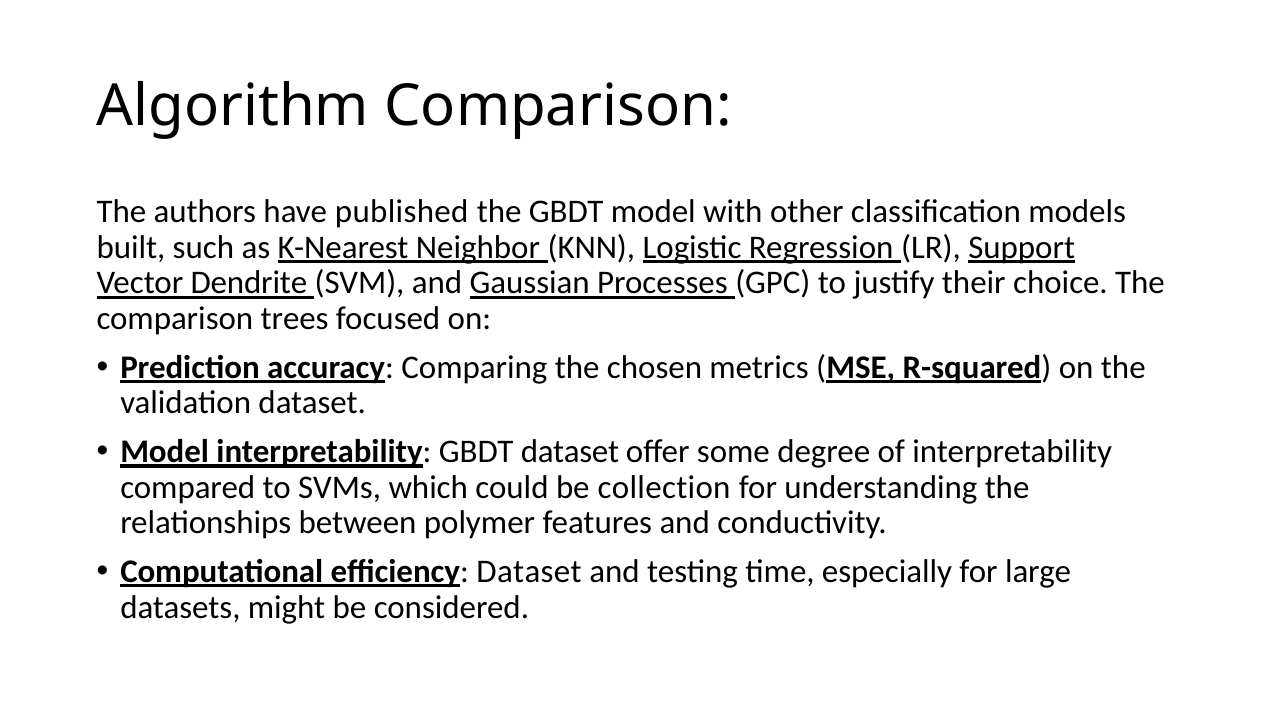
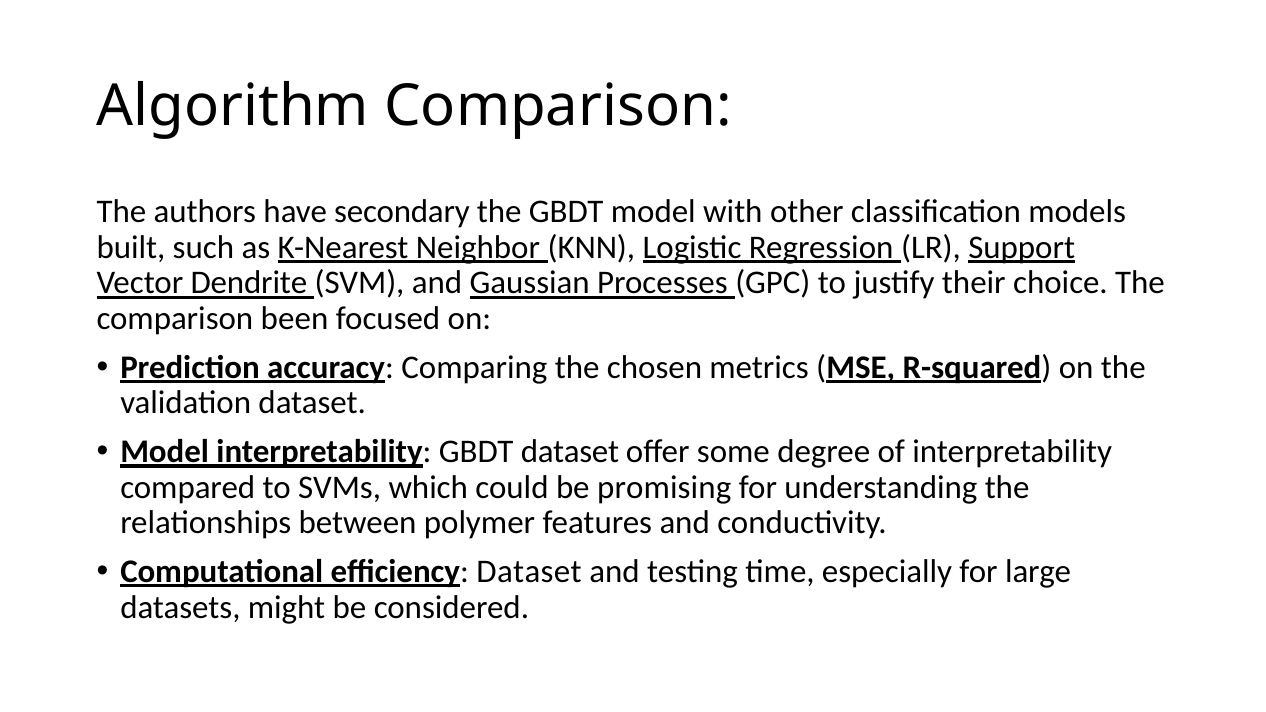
published: published -> secondary
trees: trees -> been
collection: collection -> promising
